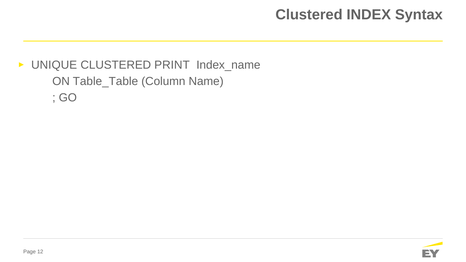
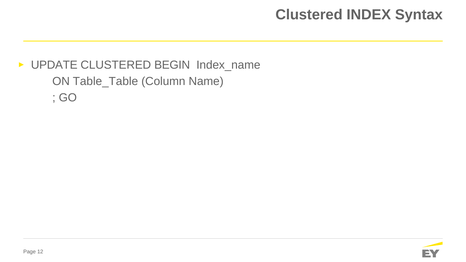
UNIQUE: UNIQUE -> UPDATE
PRINT: PRINT -> BEGIN
